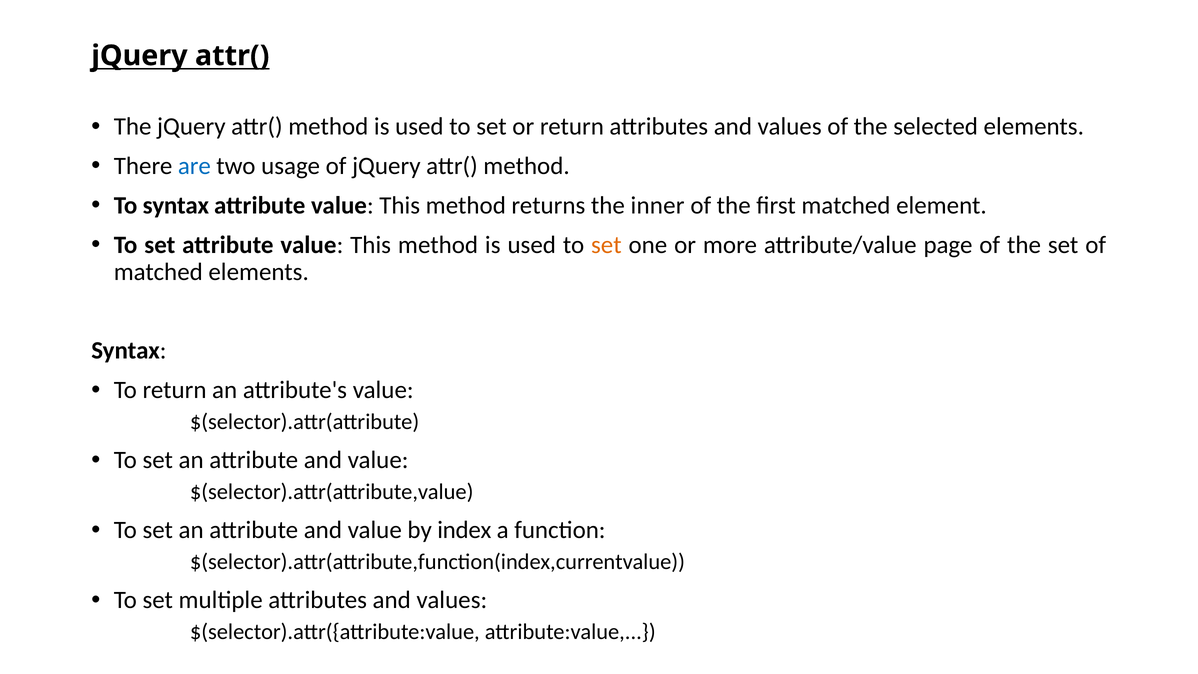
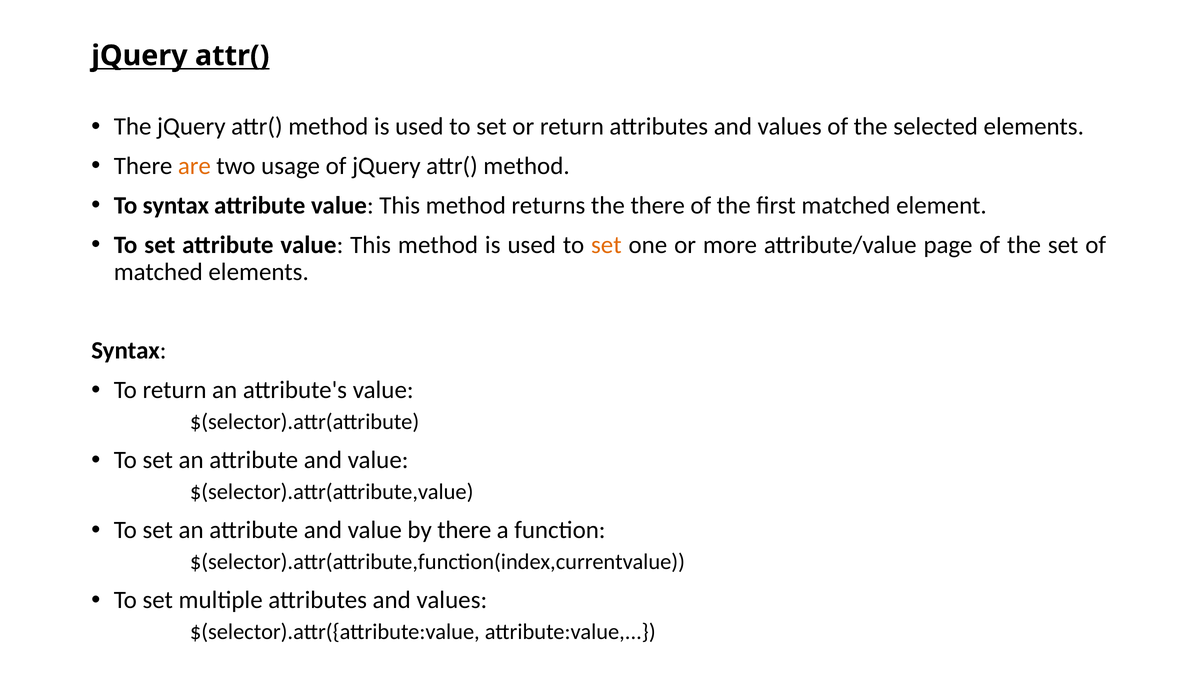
are colour: blue -> orange
the inner: inner -> there
by index: index -> there
